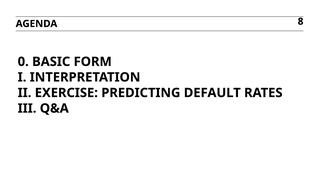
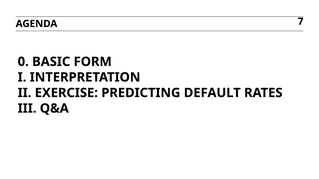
8: 8 -> 7
